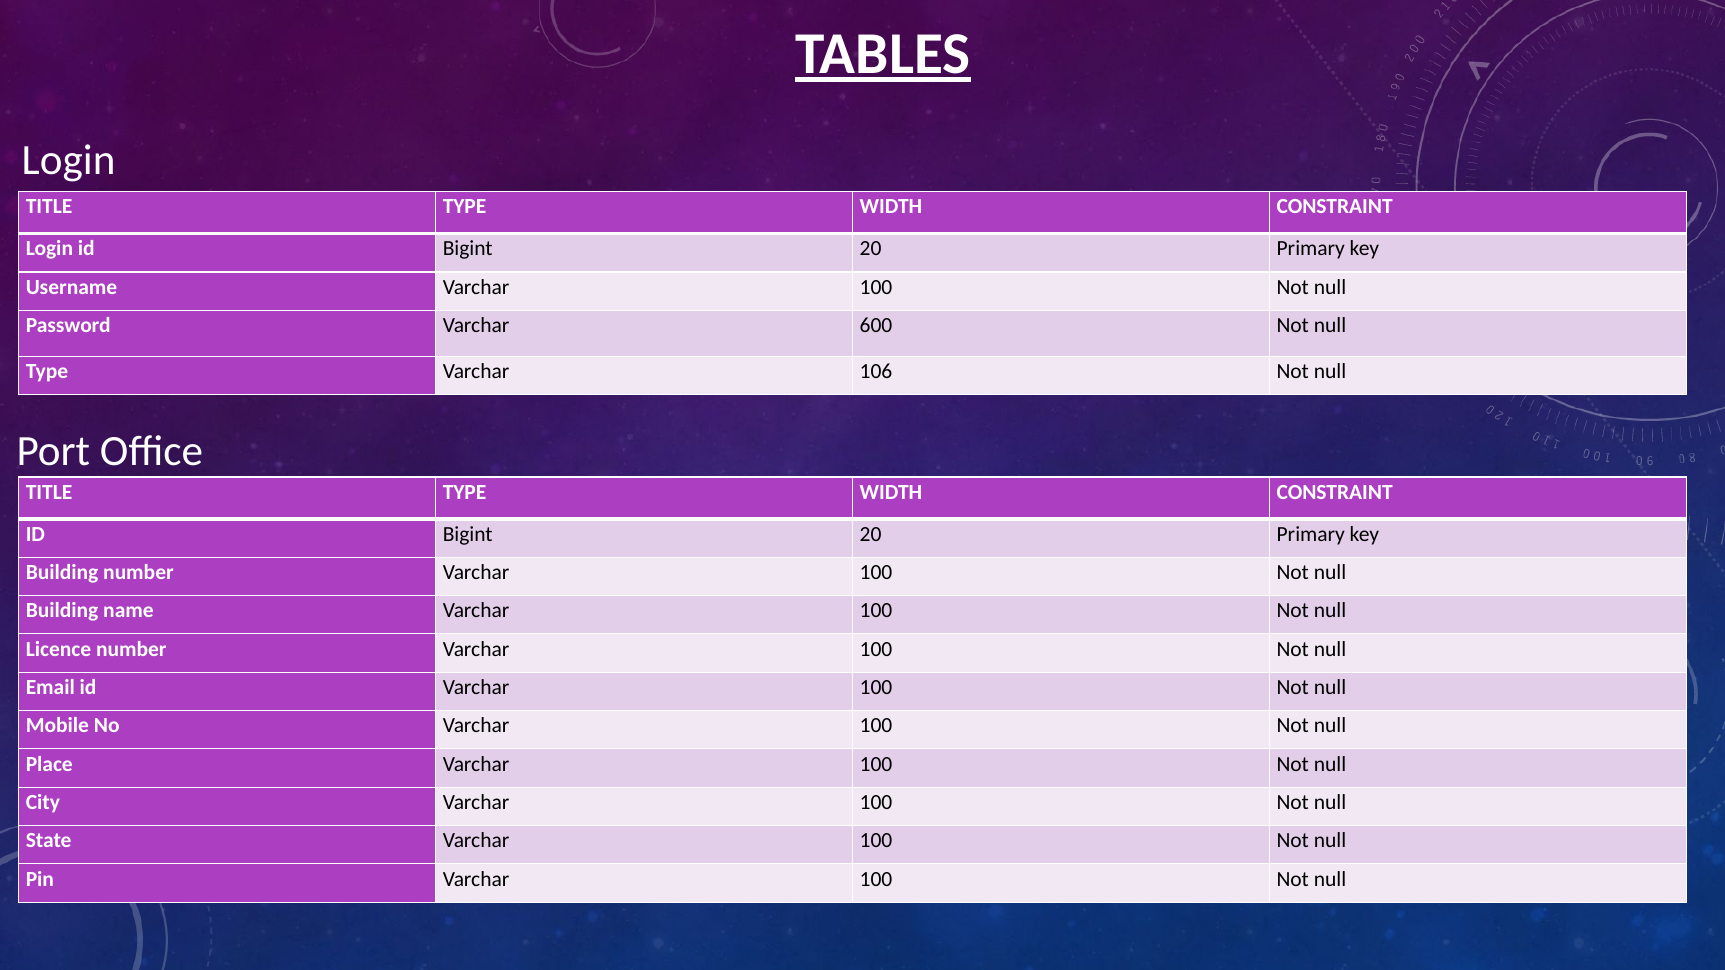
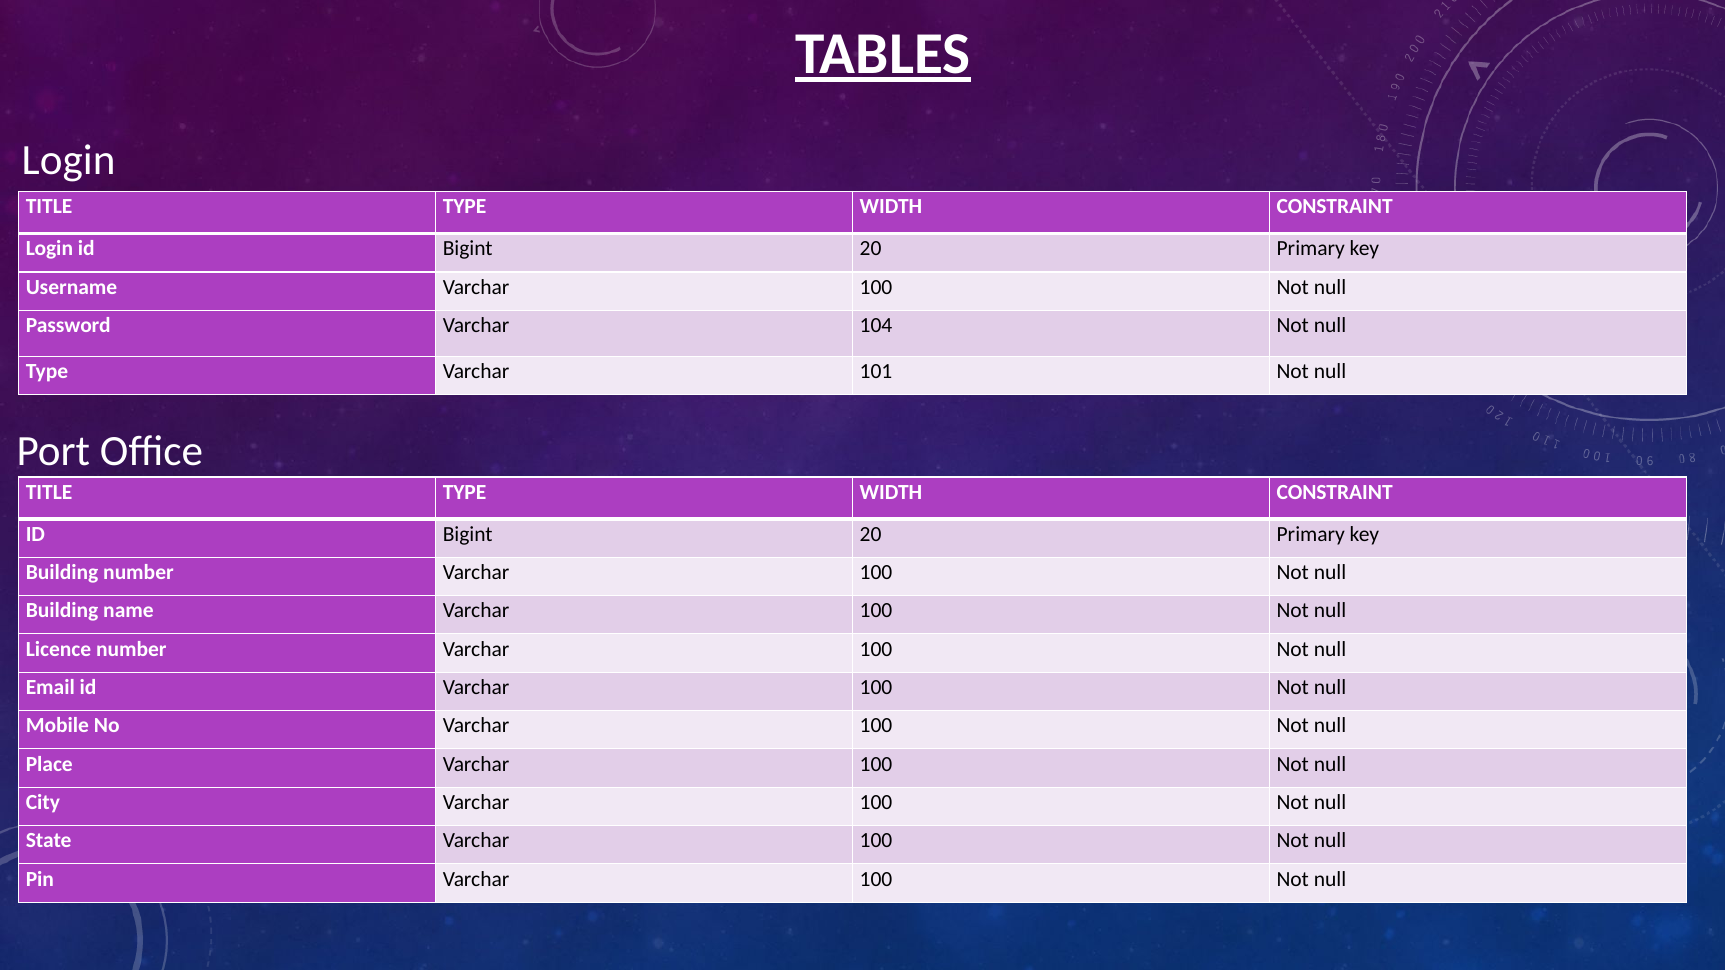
600: 600 -> 104
106: 106 -> 101
